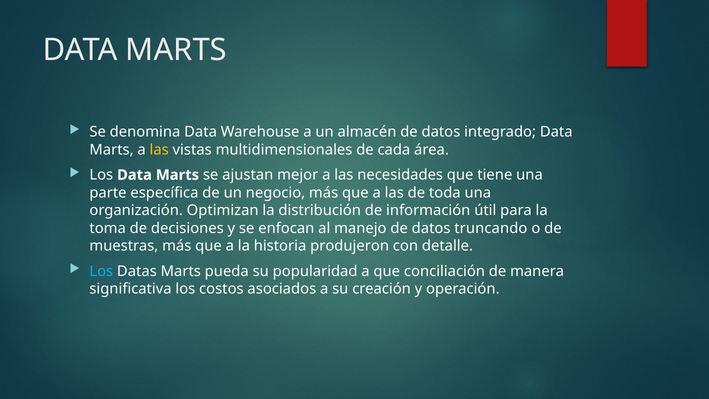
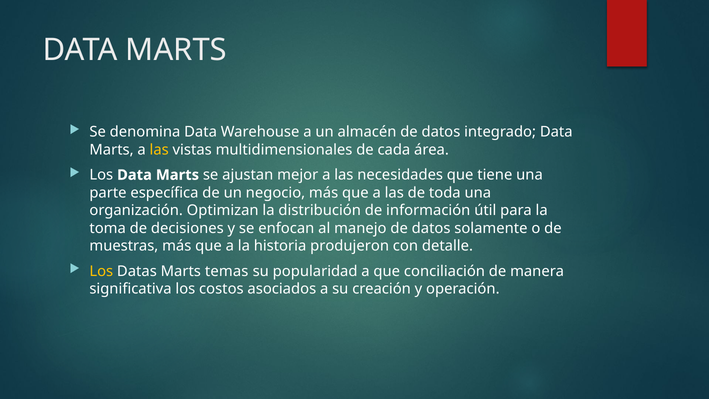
truncando: truncando -> solamente
Los at (101, 271) colour: light blue -> yellow
pueda: pueda -> temas
